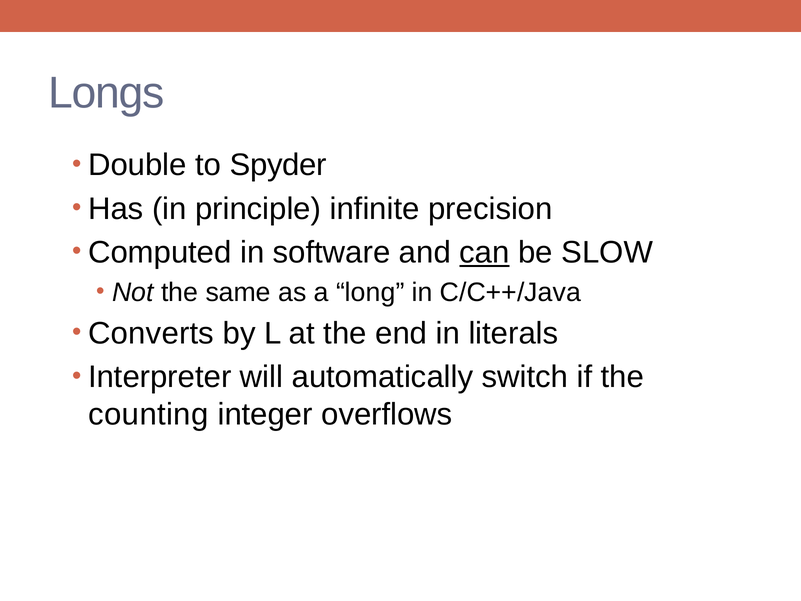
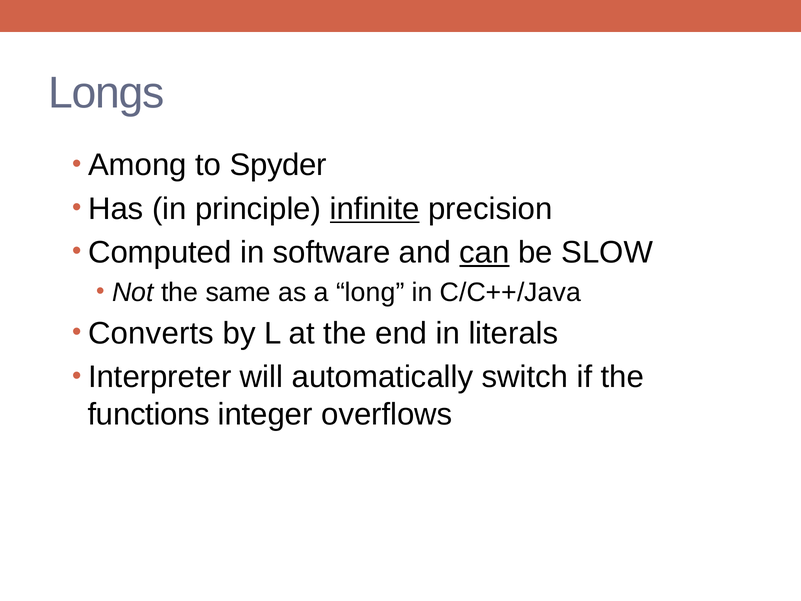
Double: Double -> Among
infinite underline: none -> present
counting: counting -> functions
